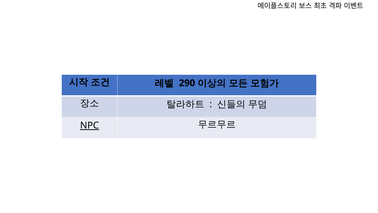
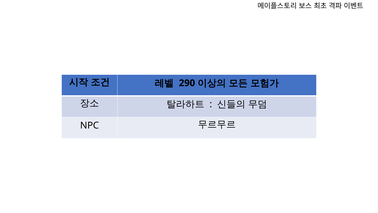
NPC underline: present -> none
